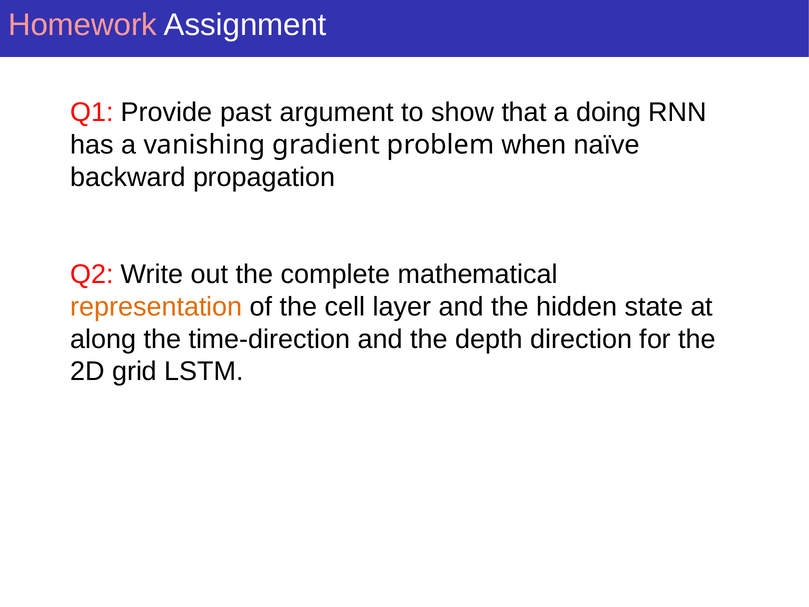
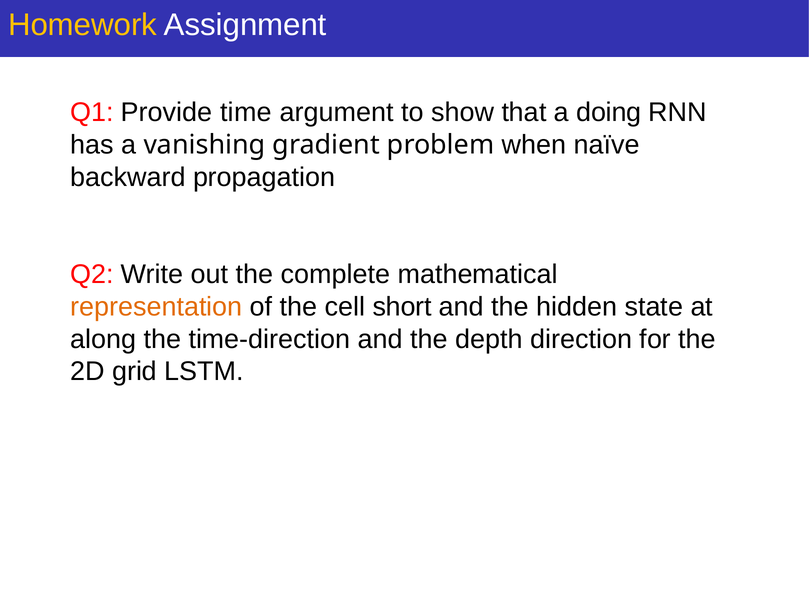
Homework colour: pink -> yellow
past: past -> time
layer: layer -> short
